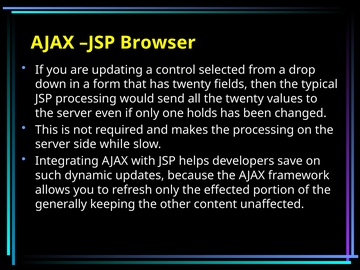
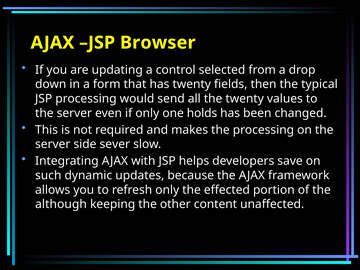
while: while -> sever
generally: generally -> although
